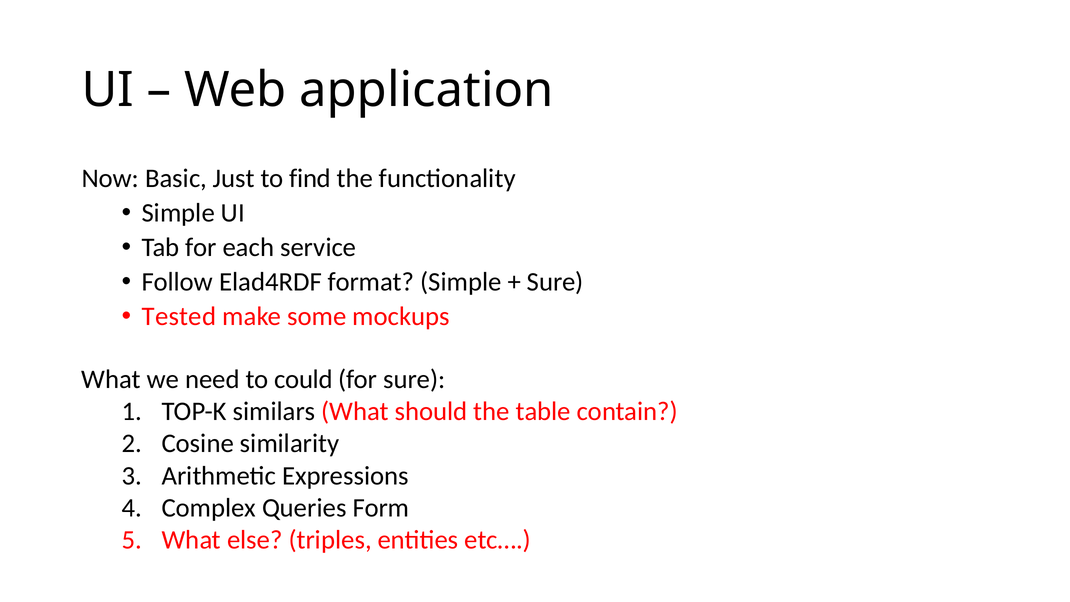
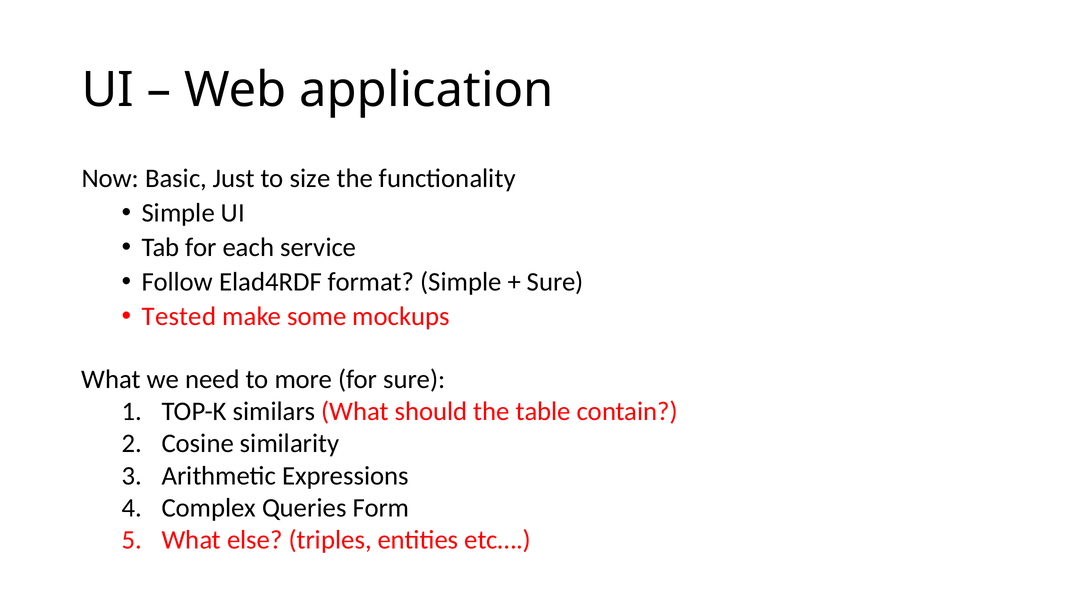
find: find -> size
could: could -> more
